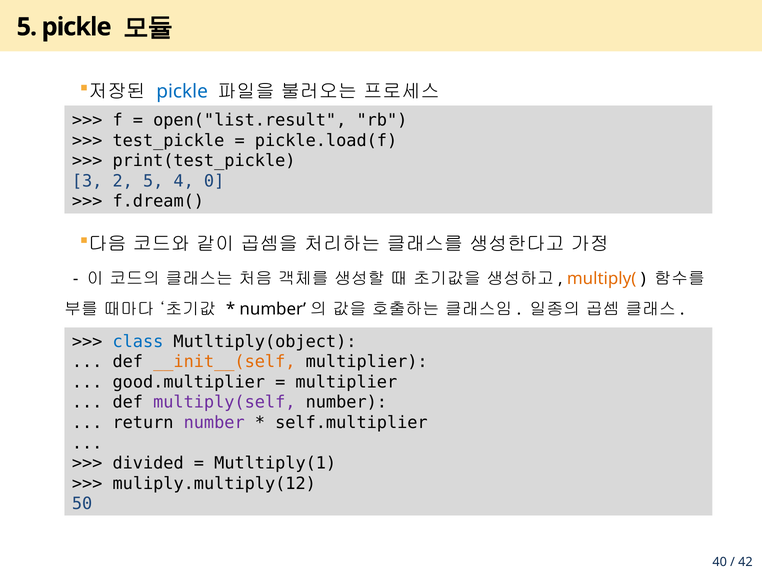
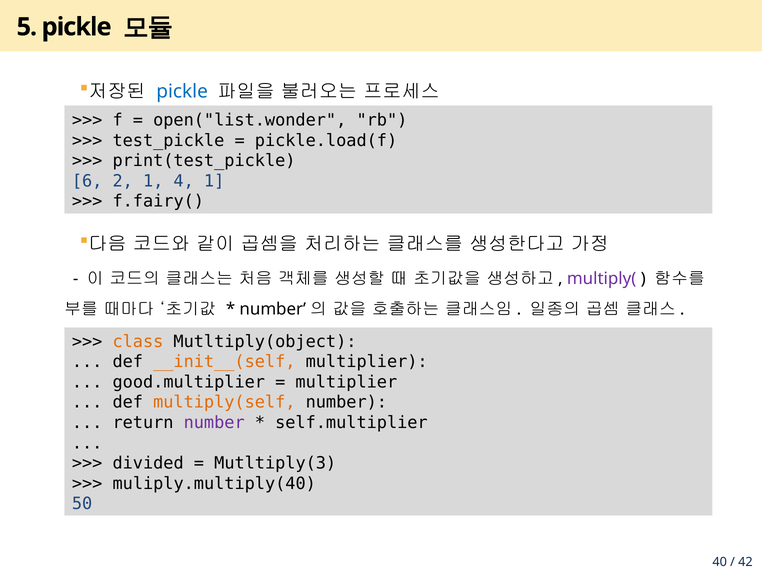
open("list.result: open("list.result -> open("list.wonder
3: 3 -> 6
2 5: 5 -> 1
4 0: 0 -> 1
f.dream(: f.dream( -> f.fairy(
multiply( colour: orange -> purple
class colour: blue -> orange
multiply(self colour: purple -> orange
Mutltiply(1: Mutltiply(1 -> Mutltiply(3
muliply.multiply(12: muliply.multiply(12 -> muliply.multiply(40
